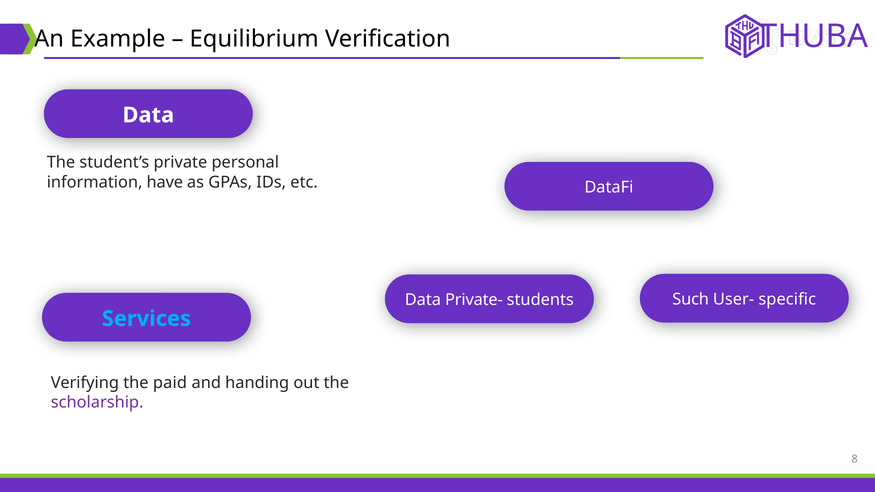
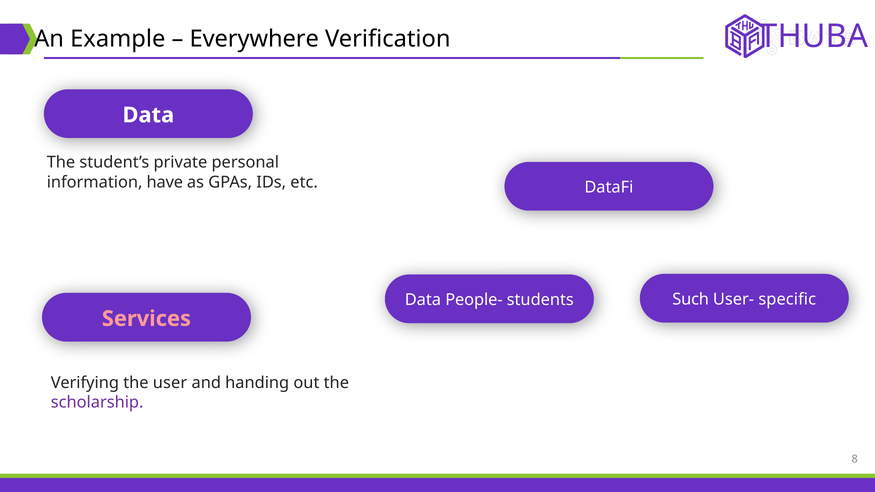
Equilibrium: Equilibrium -> Everywhere
Private-: Private- -> People-
Services colour: light blue -> pink
paid: paid -> user
